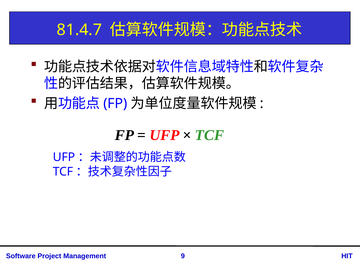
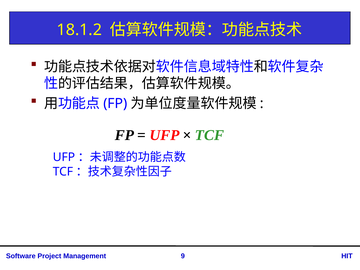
81.4.7: 81.4.7 -> 18.1.2
